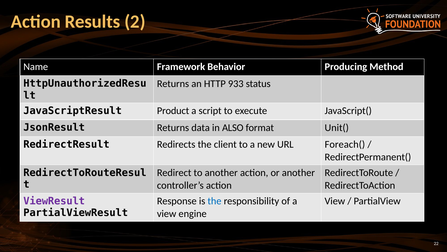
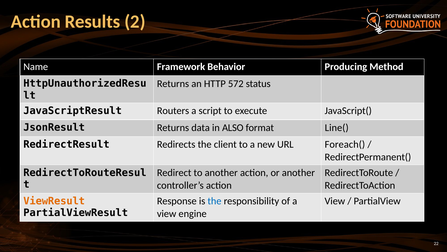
933: 933 -> 572
Product: Product -> Routers
Unit(: Unit( -> Line(
ViewResult colour: purple -> orange
